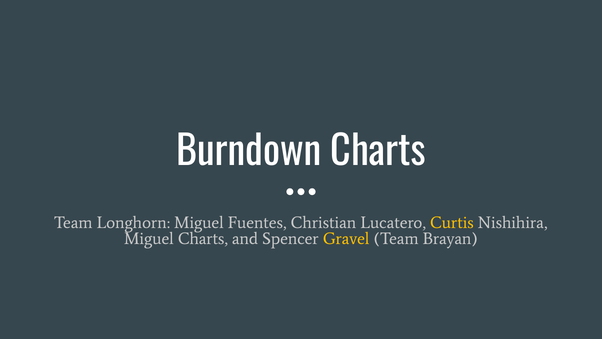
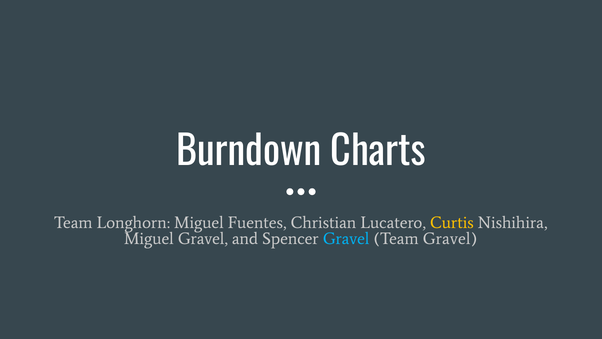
Miguel Charts: Charts -> Gravel
Gravel at (346, 238) colour: yellow -> light blue
Team Brayan: Brayan -> Gravel
